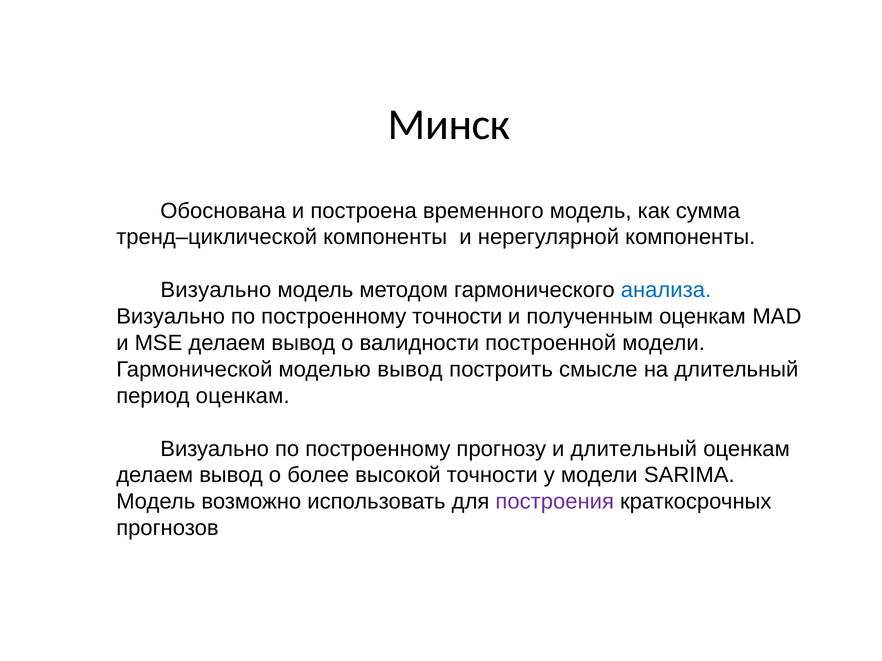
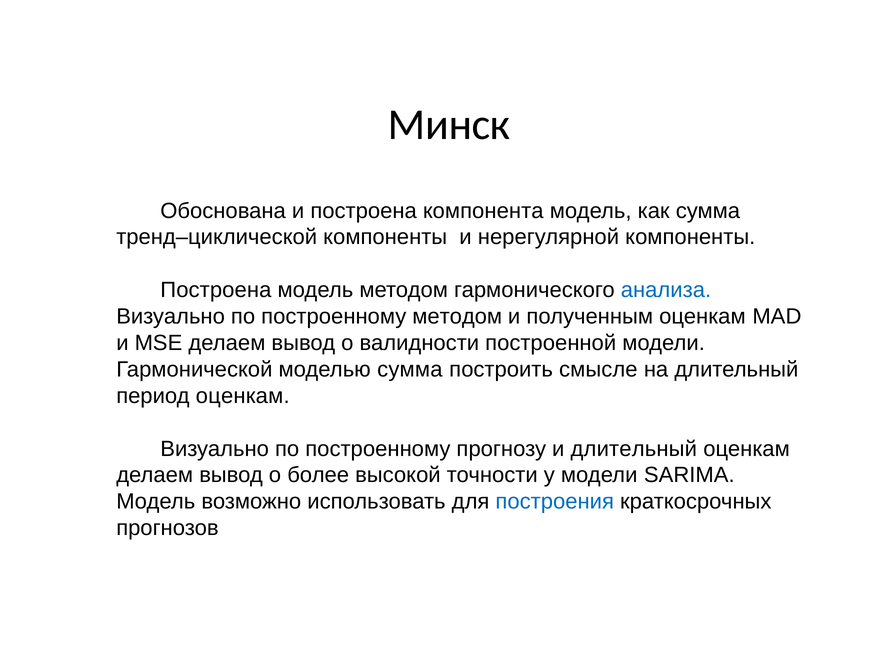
временного: временного -> компонента
Визуально at (216, 290): Визуально -> Построена
построенному точности: точности -> методом
моделью вывод: вывод -> сумма
построения colour: purple -> blue
